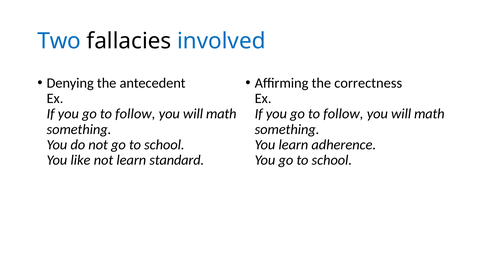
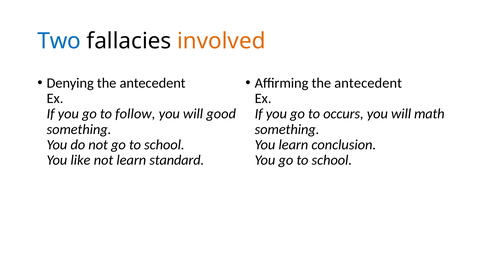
involved colour: blue -> orange
Affirming the correctness: correctness -> antecedent
math at (221, 114): math -> good
follow at (343, 114): follow -> occurs
adherence: adherence -> conclusion
